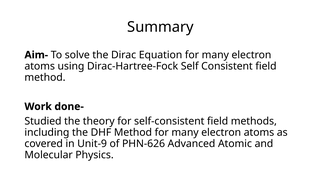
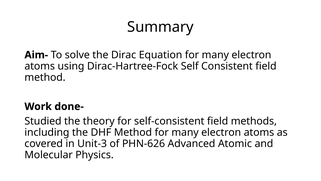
Unit-9: Unit-9 -> Unit-3
